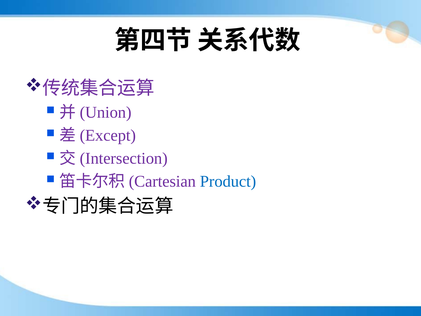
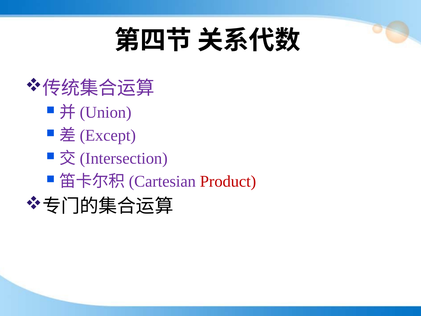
Product colour: blue -> red
